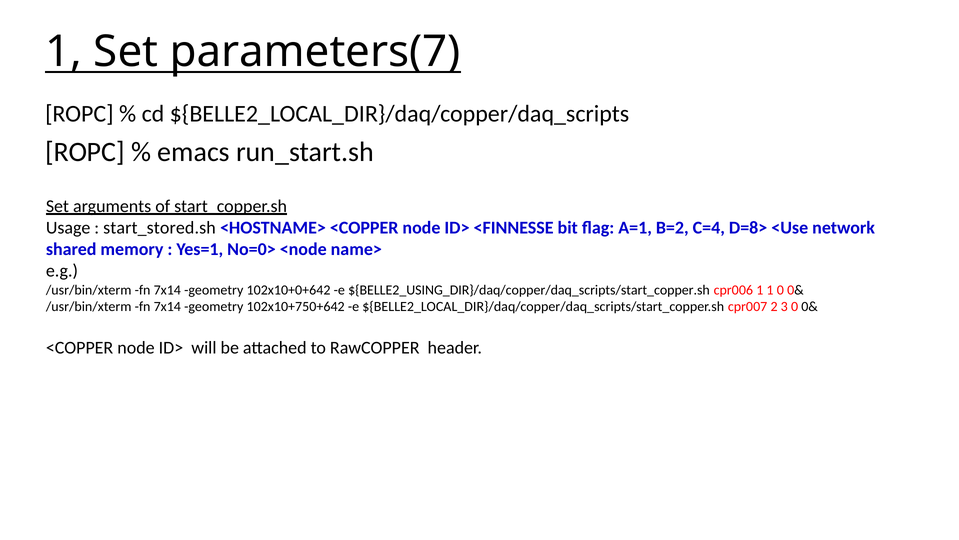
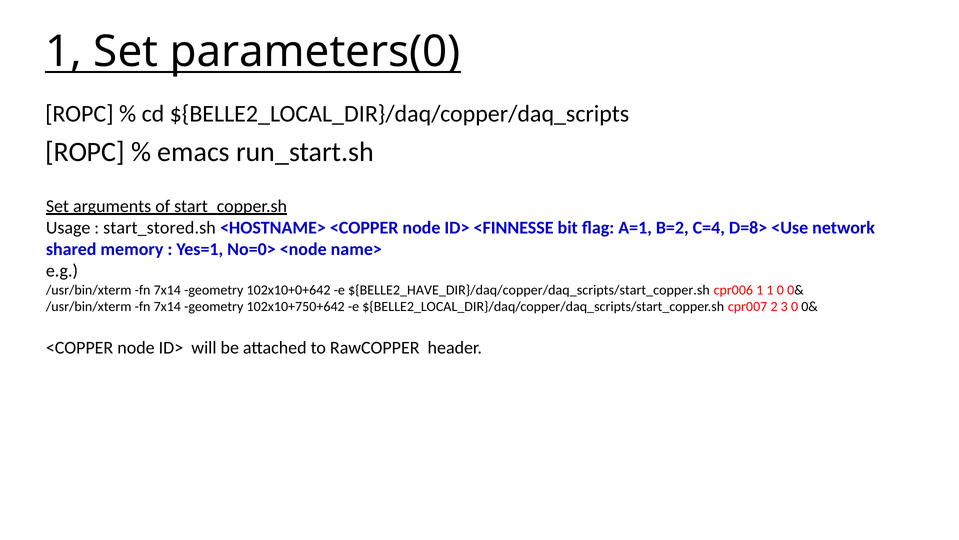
parameters(7: parameters(7 -> parameters(0
${BELLE2_USING_DIR}/daq/copper/daq_scripts/start_copper.sh: ${BELLE2_USING_DIR}/daq/copper/daq_scripts/start_copper.sh -> ${BELLE2_HAVE_DIR}/daq/copper/daq_scripts/start_copper.sh
